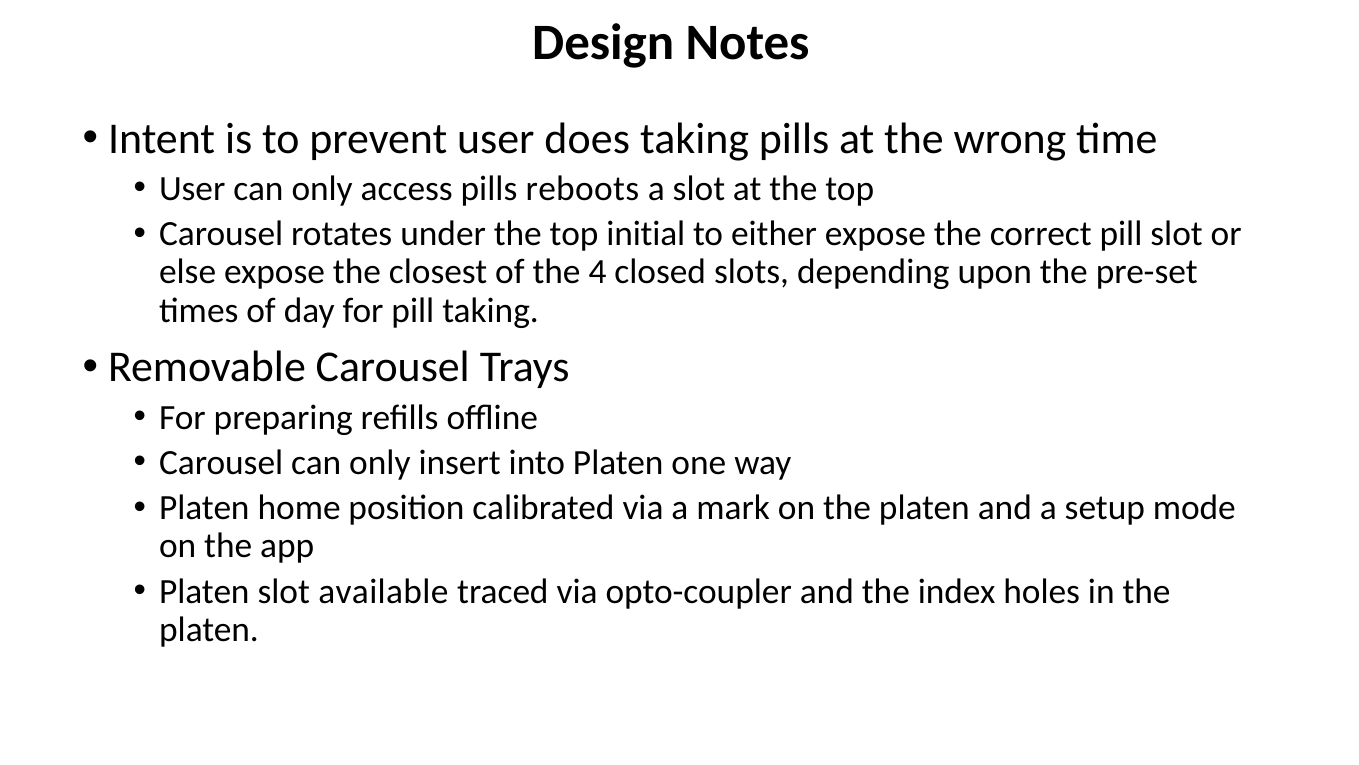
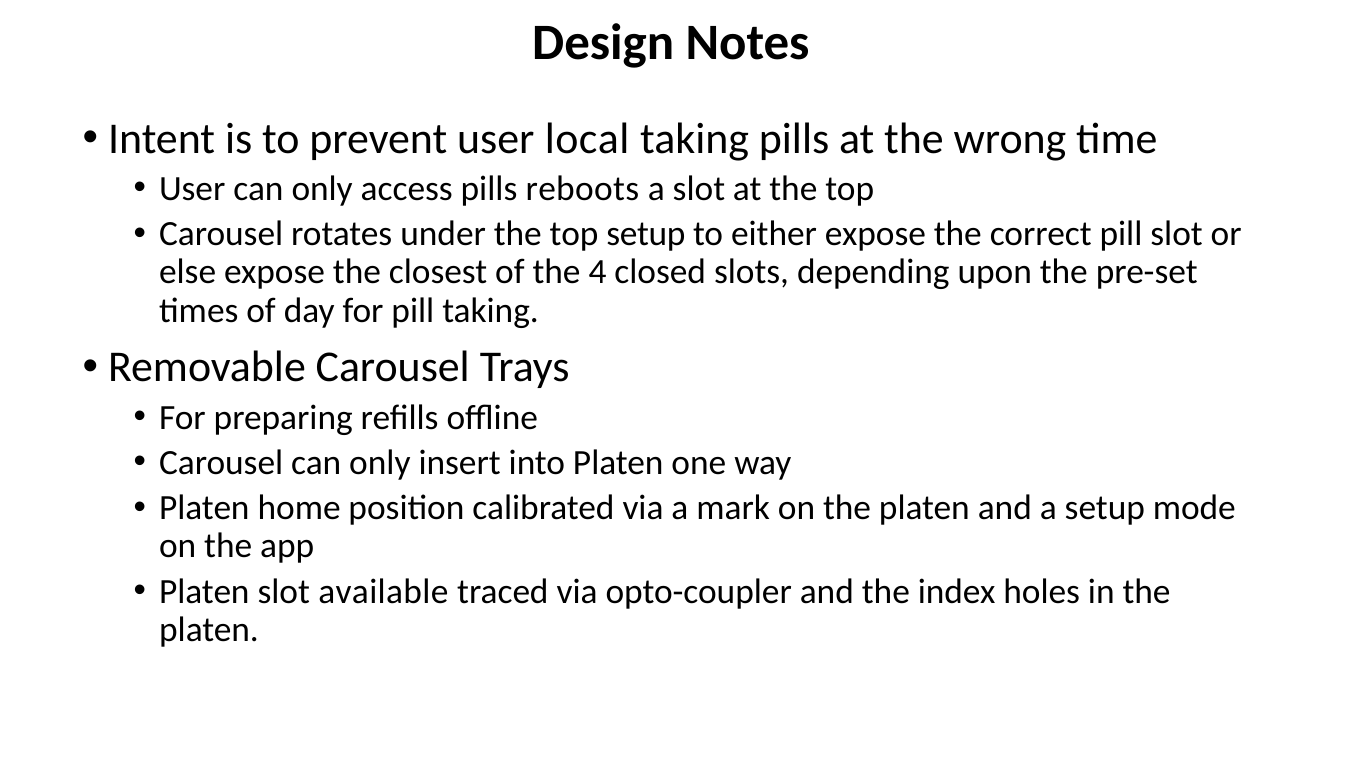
does: does -> local
top initial: initial -> setup
